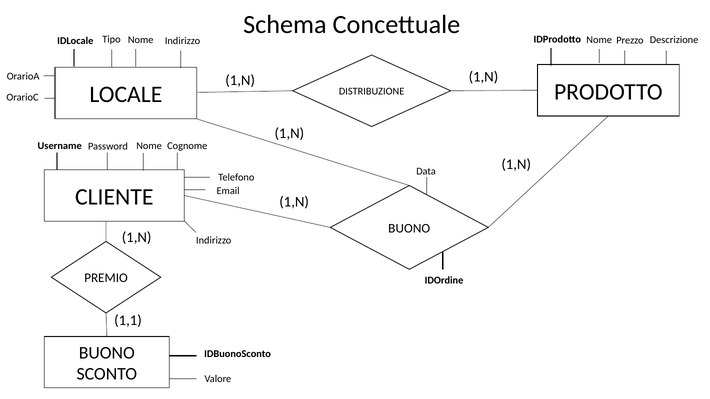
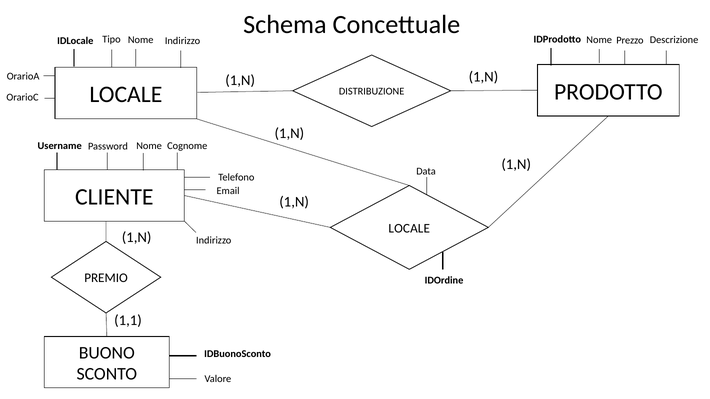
BUONO at (409, 229): BUONO -> LOCALE
